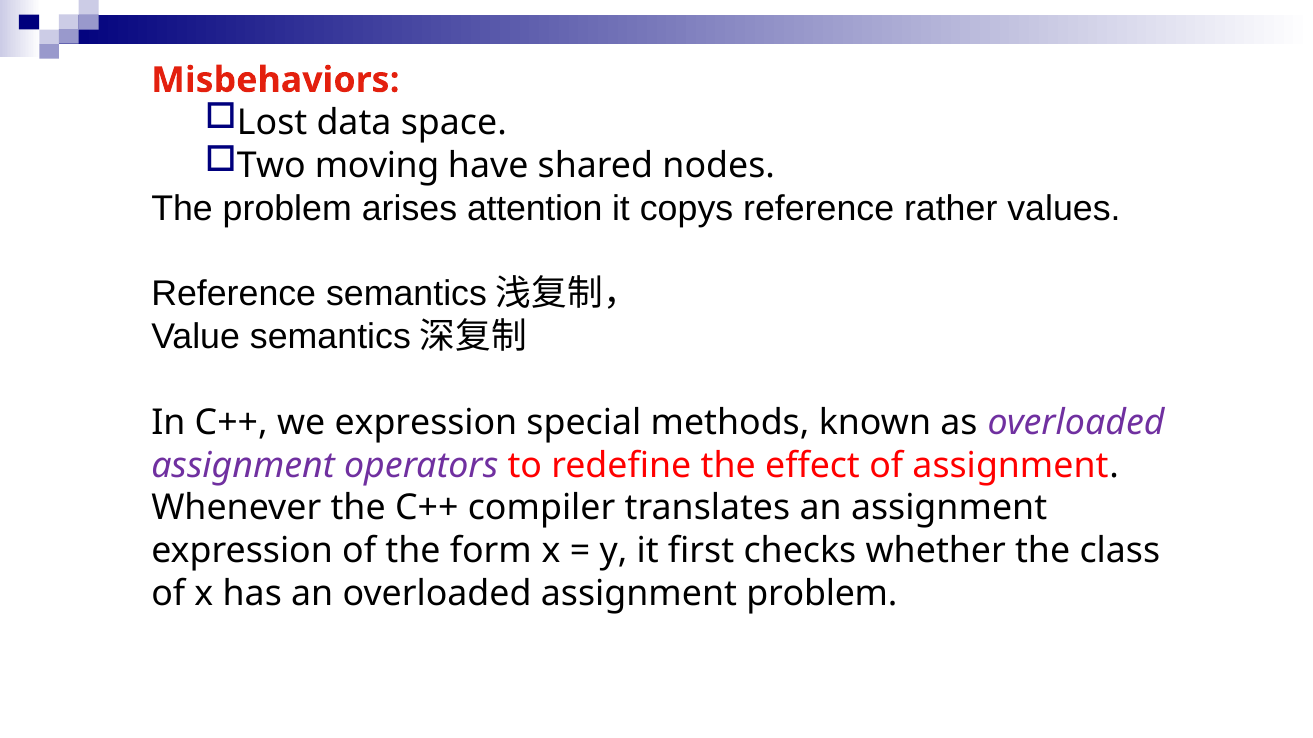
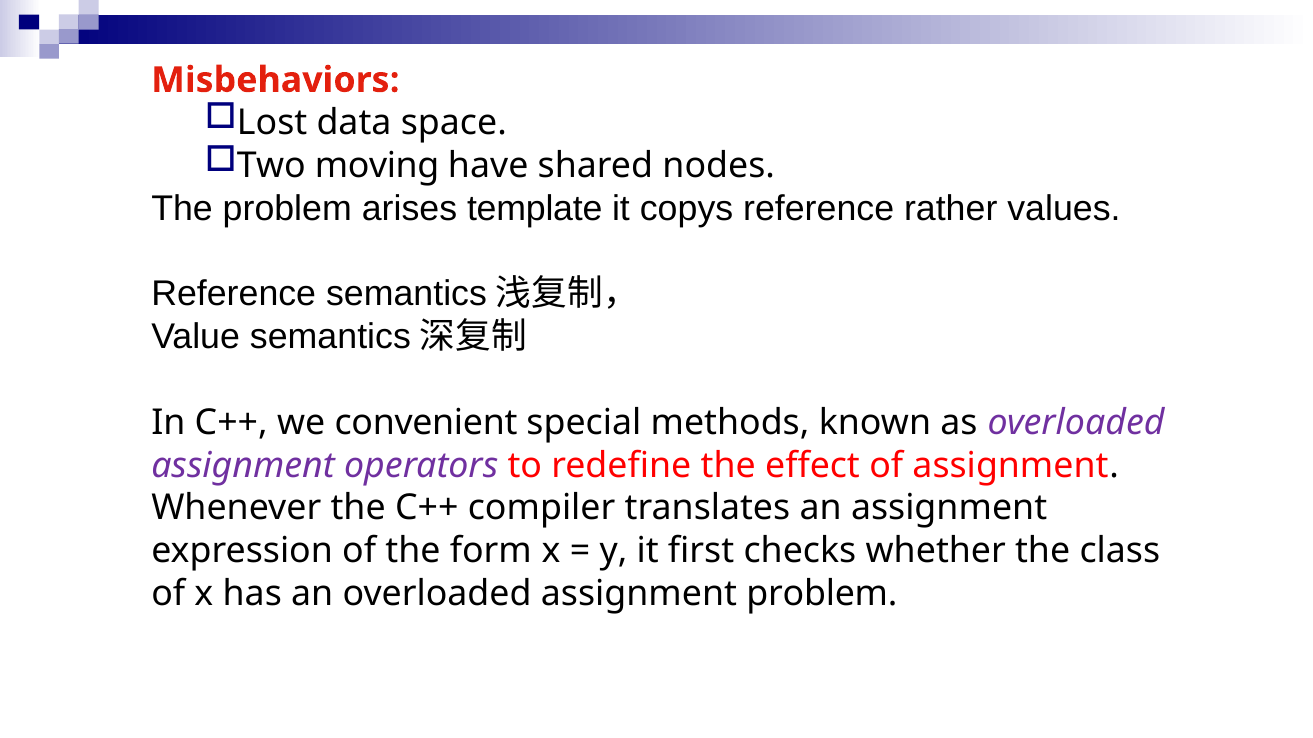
attention: attention -> template
we expression: expression -> convenient
